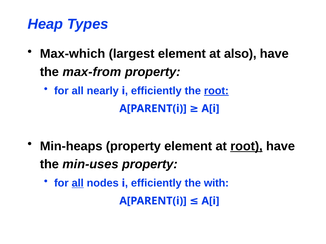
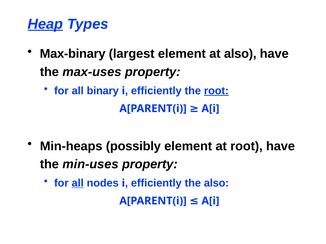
Heap underline: none -> present
Max-which: Max-which -> Max-binary
max-from: max-from -> max-uses
nearly: nearly -> binary
Min-heaps property: property -> possibly
root at (246, 146) underline: present -> none
the with: with -> also
